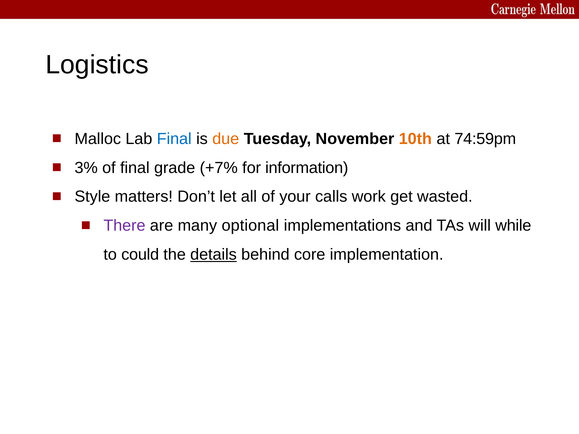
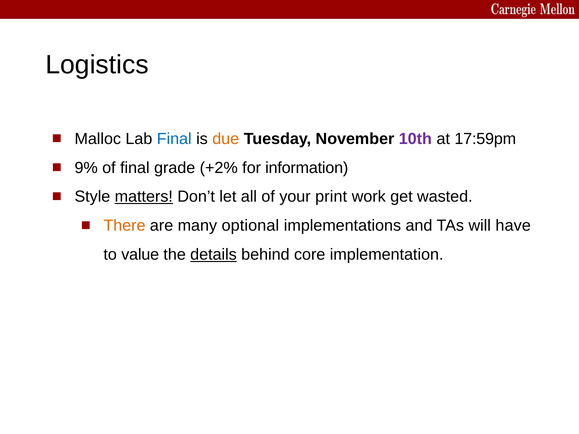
10th colour: orange -> purple
74:59pm: 74:59pm -> 17:59pm
3%: 3% -> 9%
+7%: +7% -> +2%
matters underline: none -> present
calls: calls -> print
There colour: purple -> orange
while: while -> have
could: could -> value
